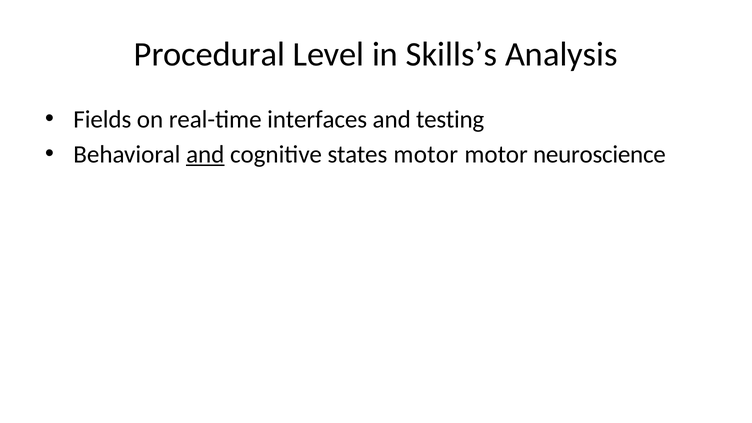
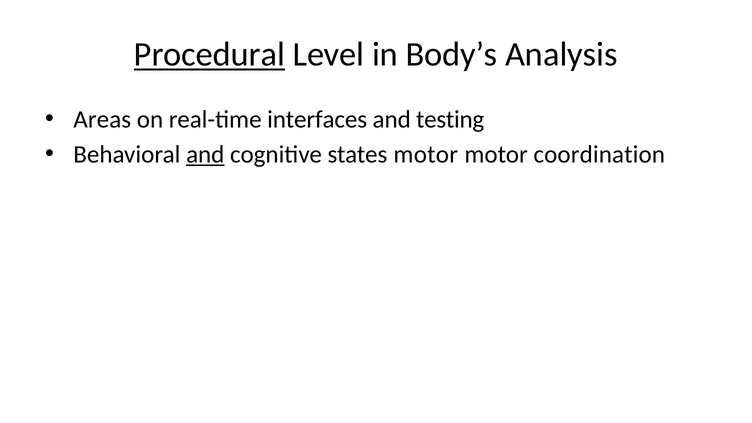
Procedural underline: none -> present
Skills’s: Skills’s -> Body’s
Fields: Fields -> Areas
neuroscience: neuroscience -> coordination
